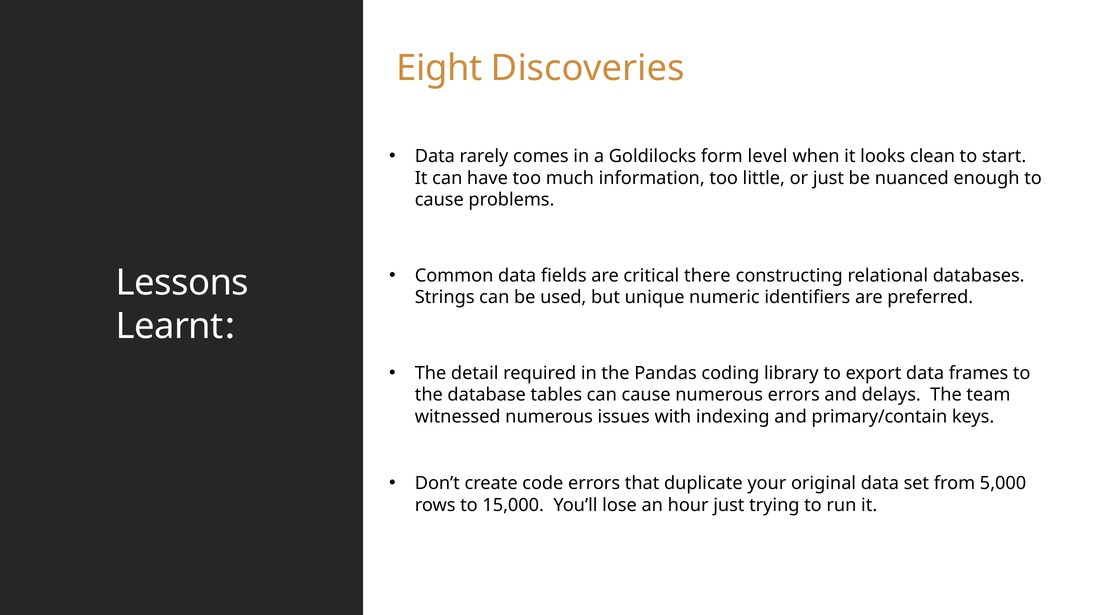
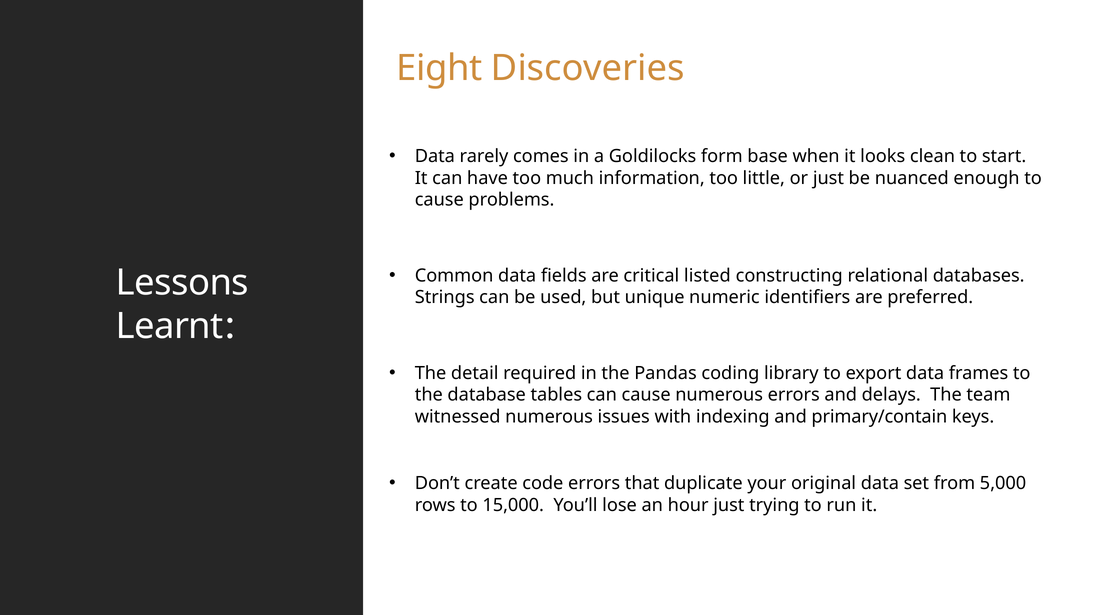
level: level -> base
there: there -> listed
